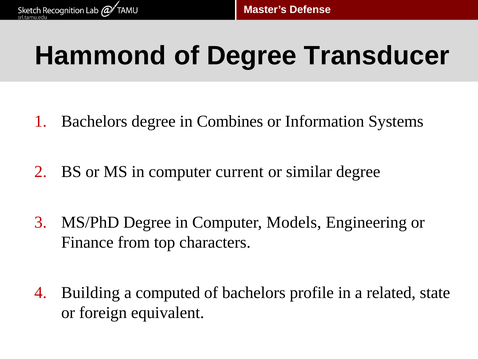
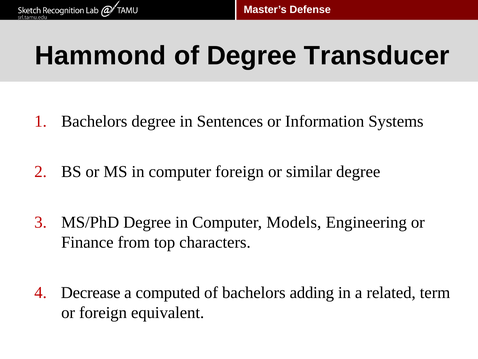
Combines: Combines -> Sentences
computer current: current -> foreign
Building: Building -> Decrease
profile: profile -> adding
state: state -> term
